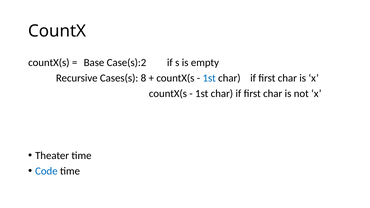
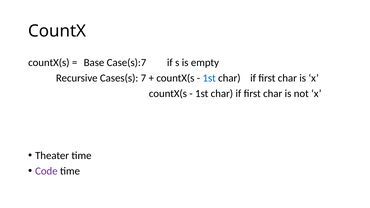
Case(s):2: Case(s):2 -> Case(s):7
8: 8 -> 7
Code colour: blue -> purple
